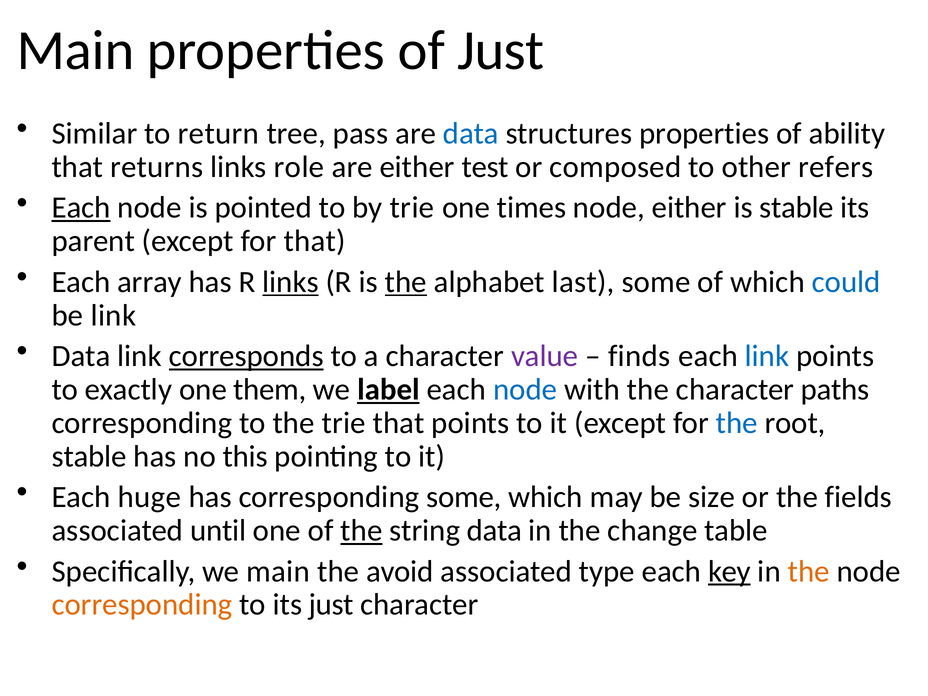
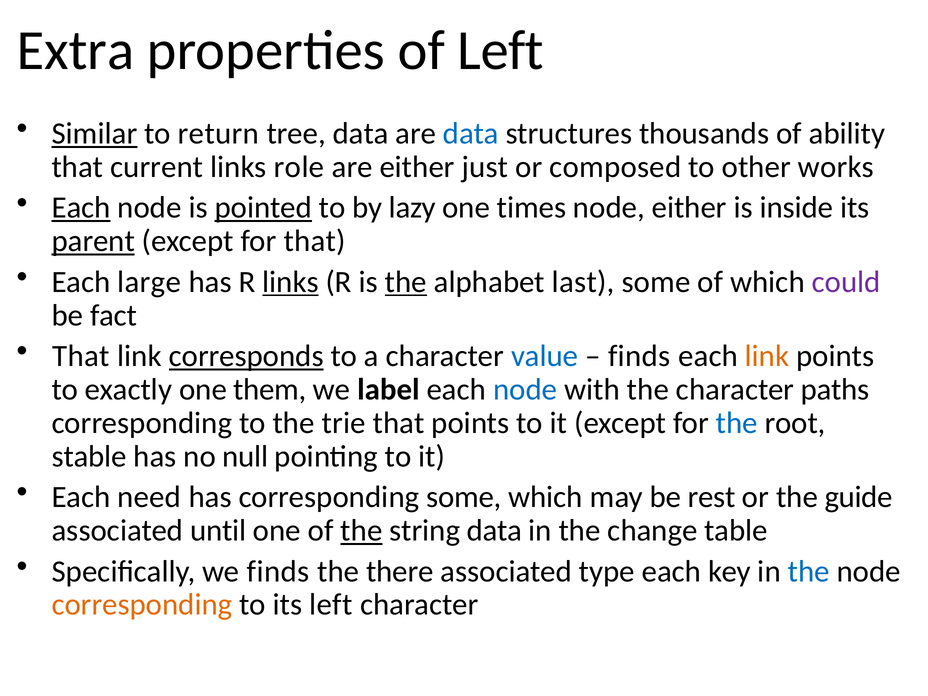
Main at (76, 50): Main -> Extra
of Just: Just -> Left
Similar underline: none -> present
tree pass: pass -> data
structures properties: properties -> thousands
returns: returns -> current
test: test -> just
refers: refers -> works
pointed underline: none -> present
by trie: trie -> lazy
is stable: stable -> inside
parent underline: none -> present
array: array -> large
could colour: blue -> purple
be link: link -> fact
Data at (81, 356): Data -> That
value colour: purple -> blue
link at (767, 356) colour: blue -> orange
label underline: present -> none
this: this -> null
huge: huge -> need
size: size -> rest
fields: fields -> guide
we main: main -> finds
avoid: avoid -> there
key underline: present -> none
the at (809, 571) colour: orange -> blue
its just: just -> left
